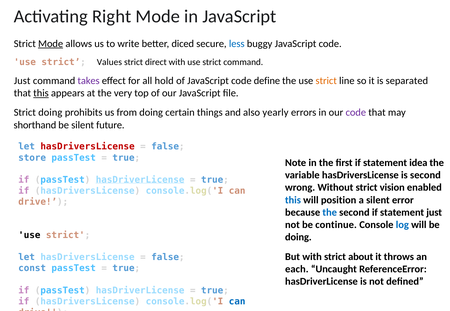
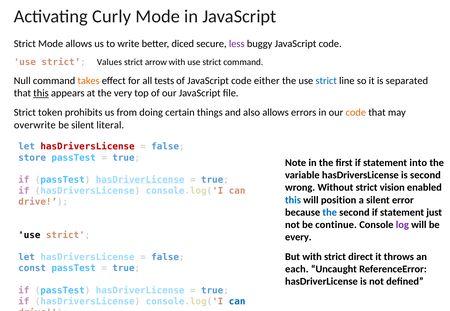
Right: Right -> Curly
Mode at (51, 44) underline: present -> none
less colour: blue -> purple
direct: direct -> arrow
Just at (22, 81): Just -> Null
takes colour: purple -> orange
hold: hold -> tests
define: define -> either
strict at (326, 81) colour: orange -> blue
Strict doing: doing -> token
also yearly: yearly -> allows
code at (356, 113) colour: purple -> orange
shorthand: shorthand -> overwrite
future: future -> literal
idea: idea -> into
log colour: blue -> purple
doing at (298, 238): doing -> every
about: about -> direct
